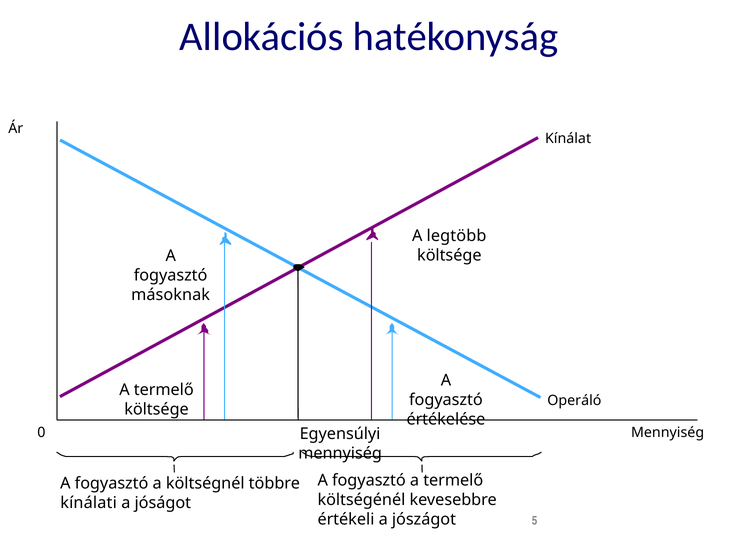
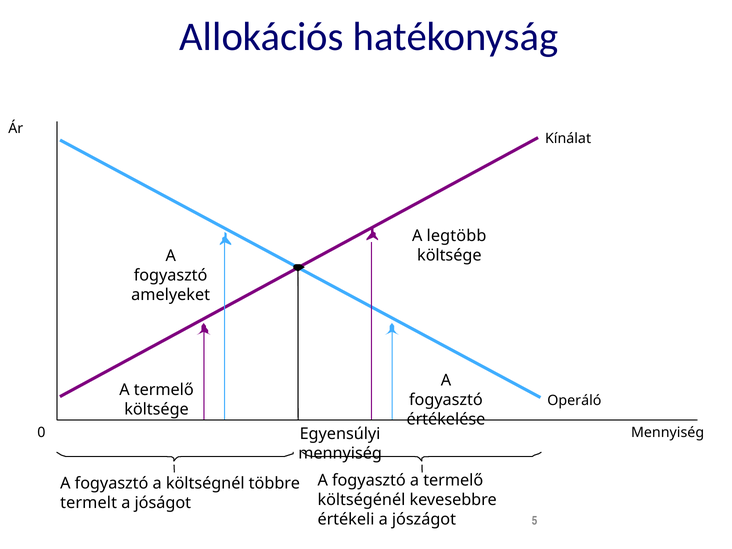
másoknak: másoknak -> amelyeket
kínálati: kínálati -> termelt
